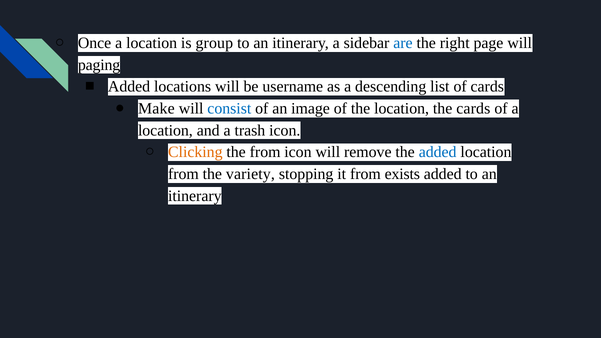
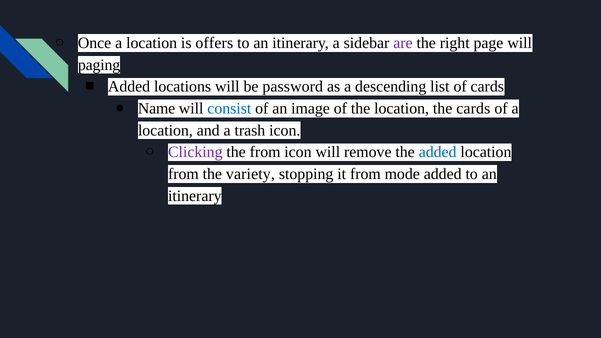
group: group -> offers
are colour: blue -> purple
username: username -> password
Make: Make -> Name
Clicking colour: orange -> purple
exists: exists -> mode
